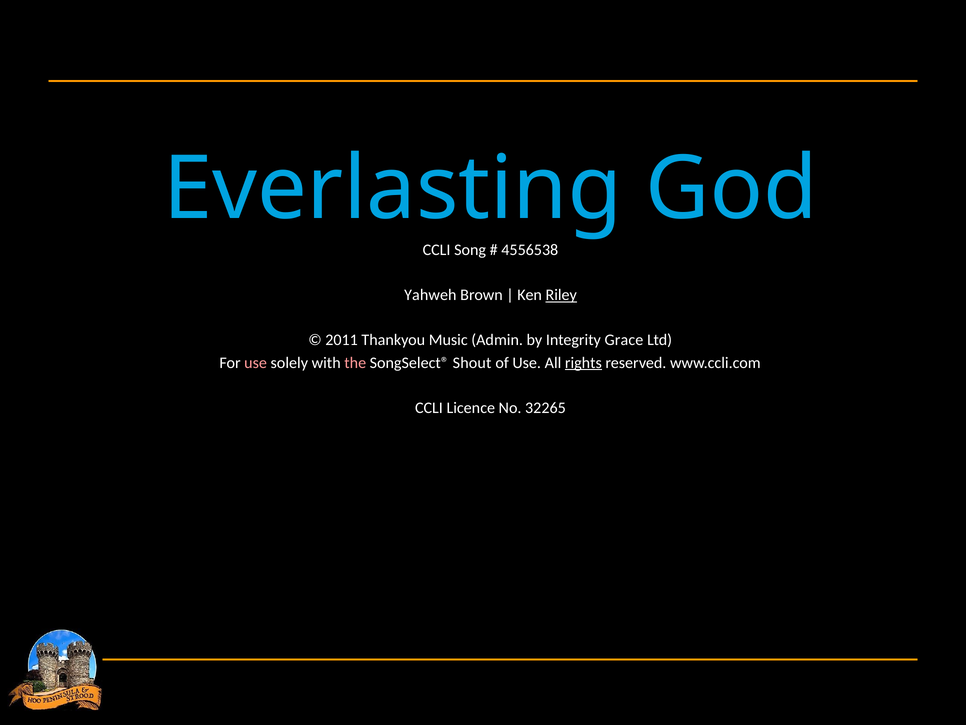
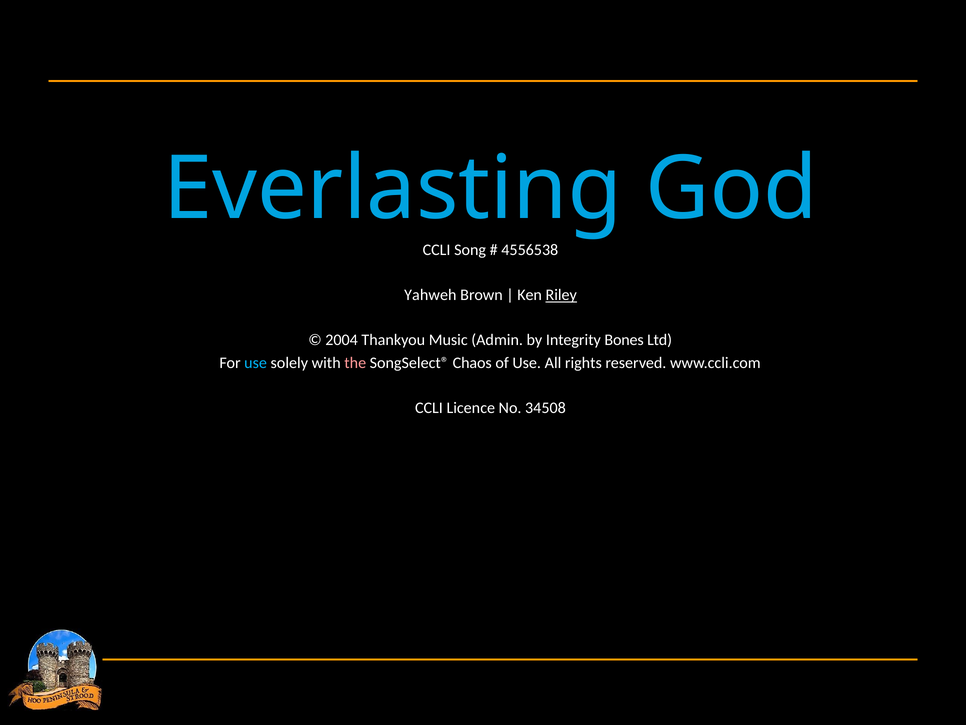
2011: 2011 -> 2004
Grace: Grace -> Bones
use at (256, 362) colour: pink -> light blue
Shout: Shout -> Chaos
rights underline: present -> none
32265: 32265 -> 34508
